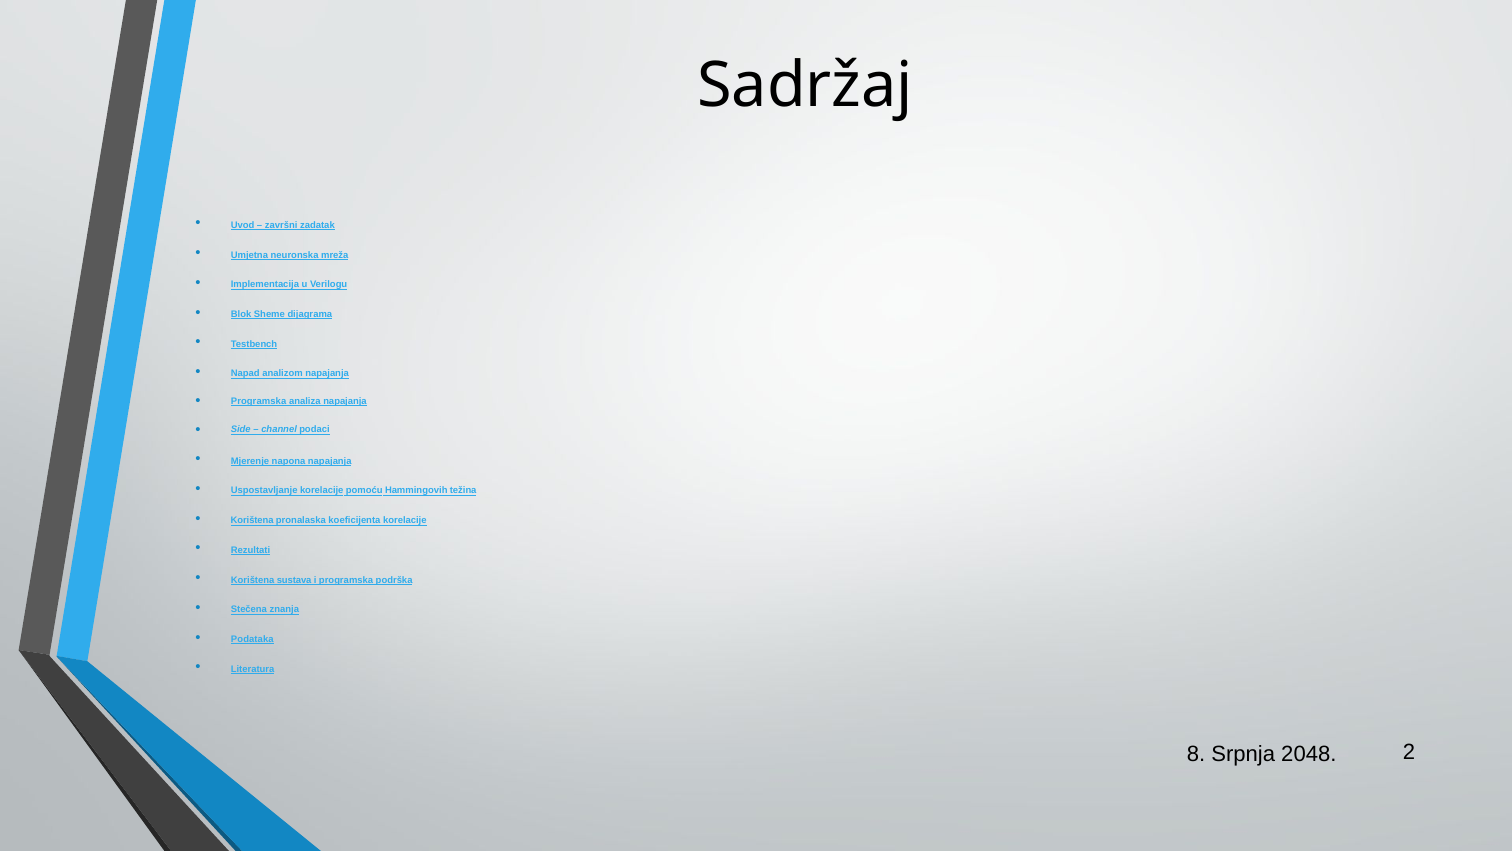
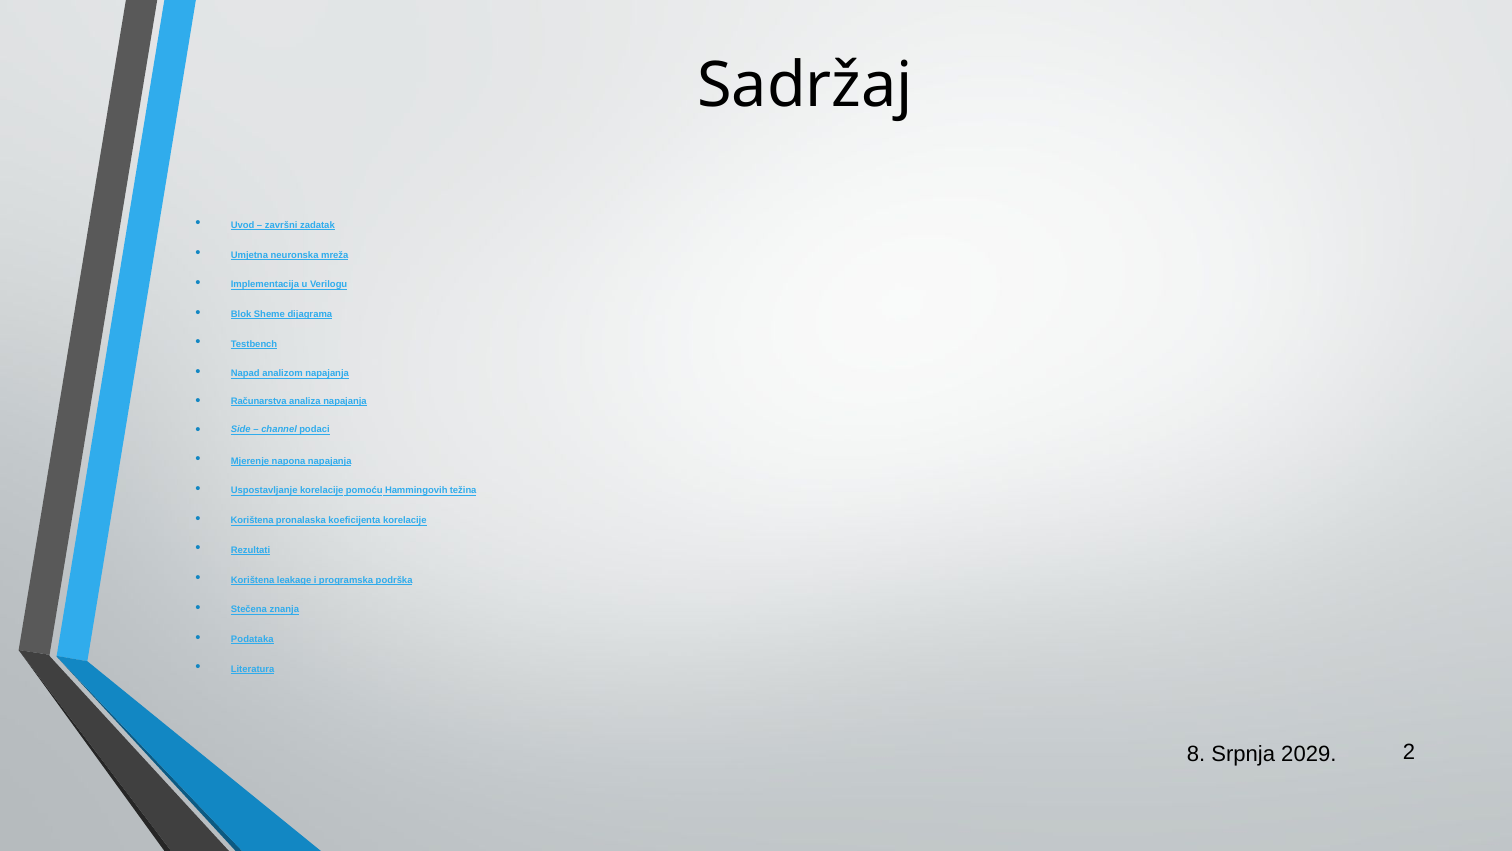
Programska at (259, 401): Programska -> Računarstva
sustava: sustava -> leakage
2048: 2048 -> 2029
